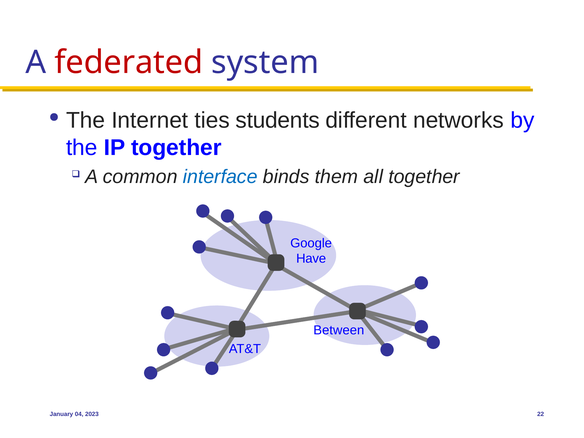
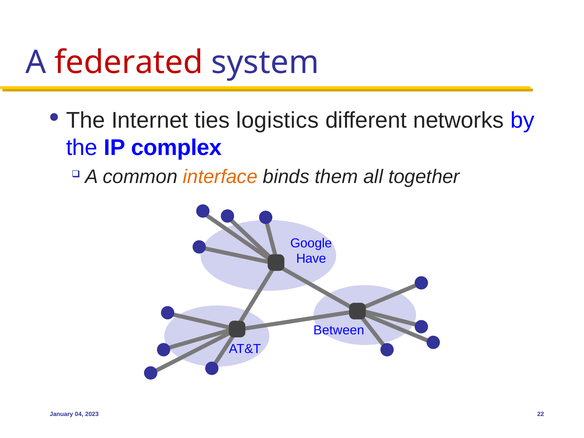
students: students -> logistics
IP together: together -> complex
interface colour: blue -> orange
